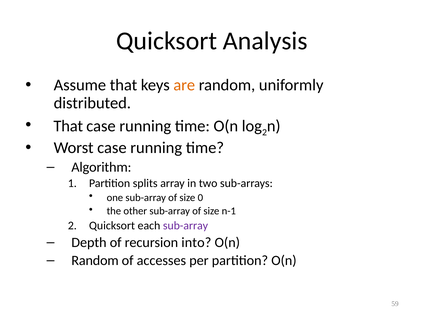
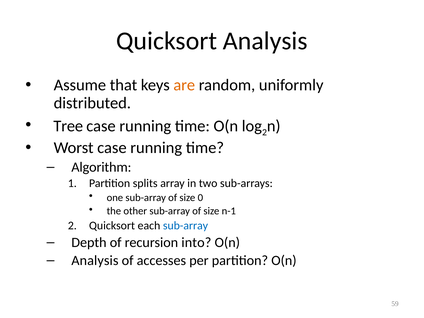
That at (68, 126): That -> Tree
sub-array at (186, 226) colour: purple -> blue
Random at (95, 260): Random -> Analysis
